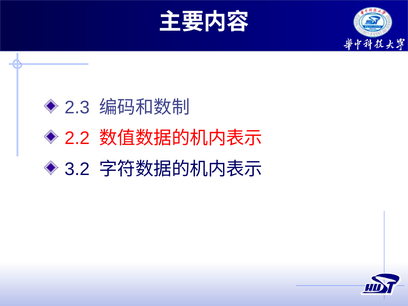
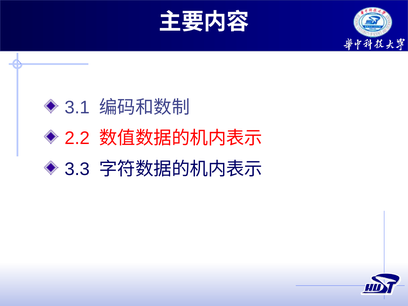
2.3: 2.3 -> 3.1
3.2: 3.2 -> 3.3
